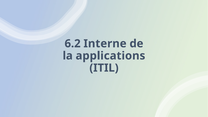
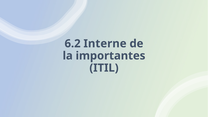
applications: applications -> importantes
